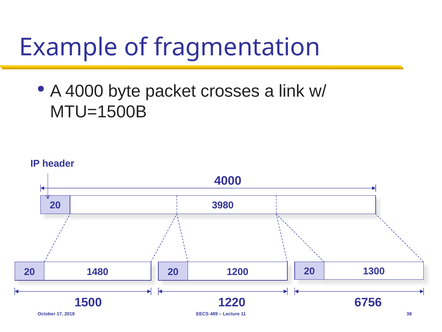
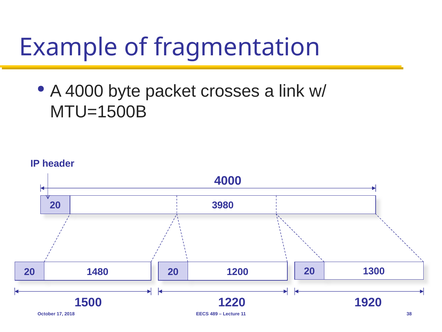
6756: 6756 -> 1920
